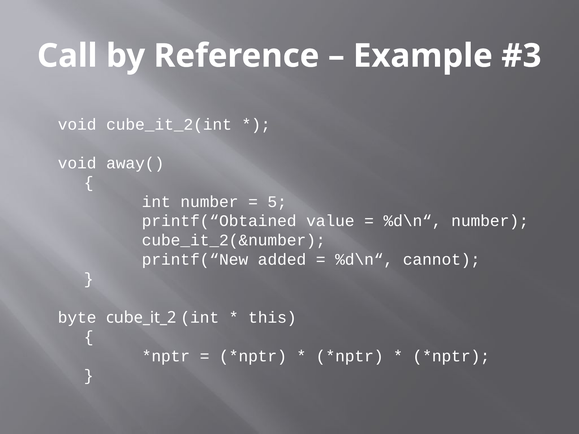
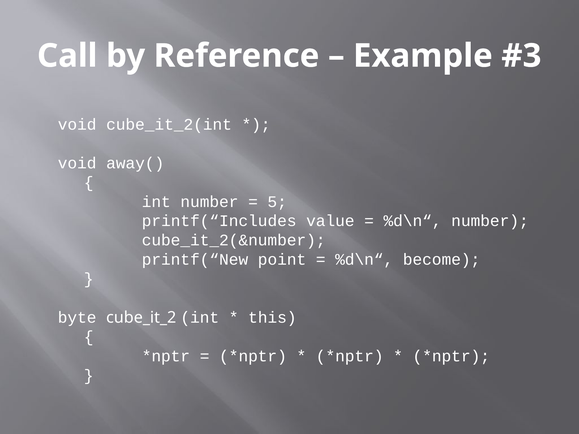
printf(“Obtained: printf(“Obtained -> printf(“Includes
added: added -> point
cannot: cannot -> become
